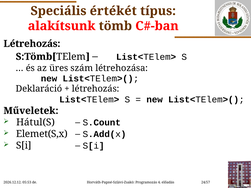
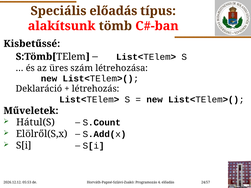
Speciális értékét: értékét -> előadás
Létrehozás at (32, 44): Létrehozás -> Kisbetűssé
Elemet(S,x: Elemet(S,x -> Elölről(S,x
